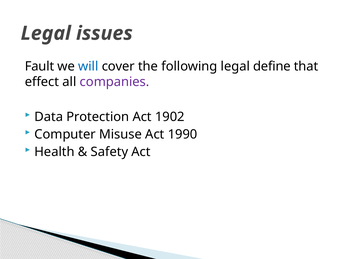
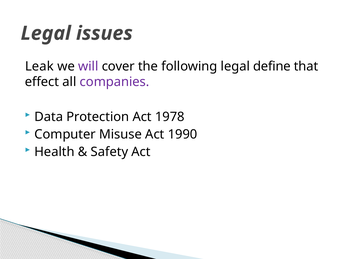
Fault: Fault -> Leak
will colour: blue -> purple
1902: 1902 -> 1978
